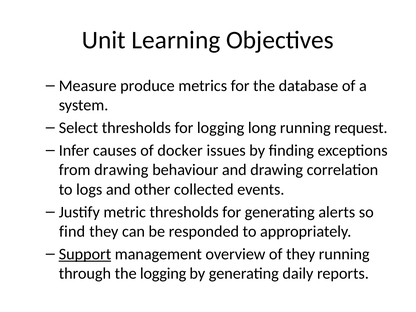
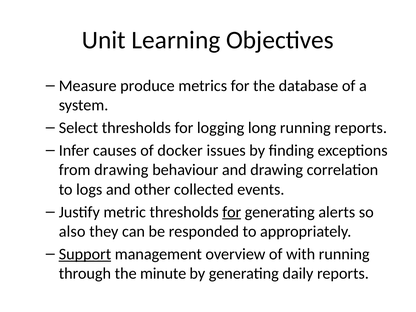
running request: request -> reports
for at (232, 212) underline: none -> present
find: find -> also
of they: they -> with
the logging: logging -> minute
